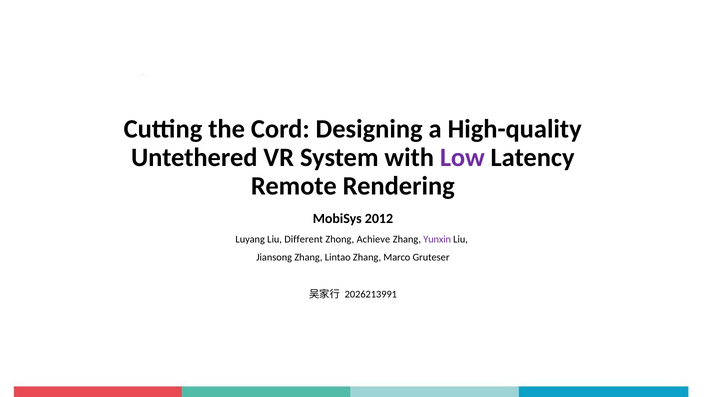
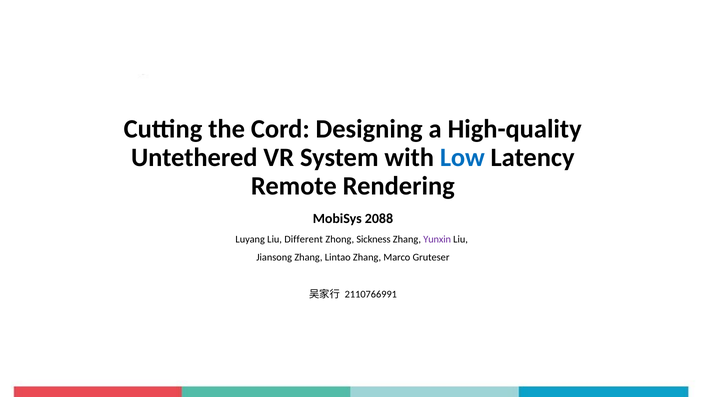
Low colour: purple -> blue
2012: 2012 -> 2088
Achieve: Achieve -> Sickness
2026213991: 2026213991 -> 2110766991
